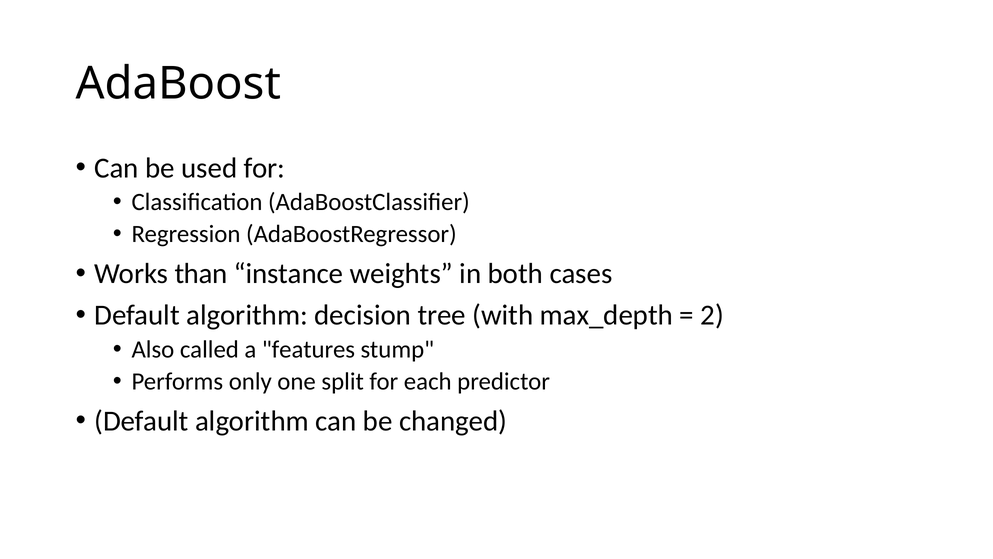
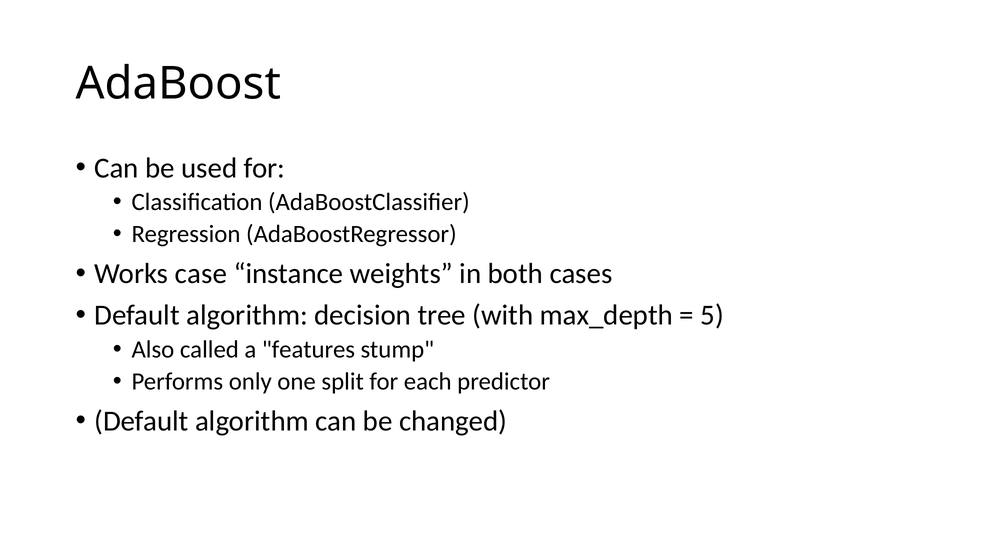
than: than -> case
2: 2 -> 5
